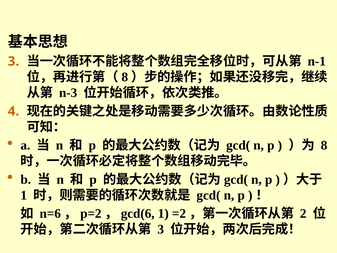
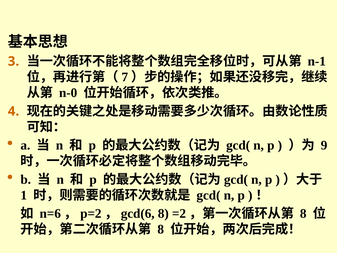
8 at (125, 77): 8 -> 7
n-3: n-3 -> n-0
8 at (324, 145): 8 -> 9
1 at (163, 213): 1 -> 8
2 at (303, 213): 2 -> 8
3 at (161, 229): 3 -> 8
